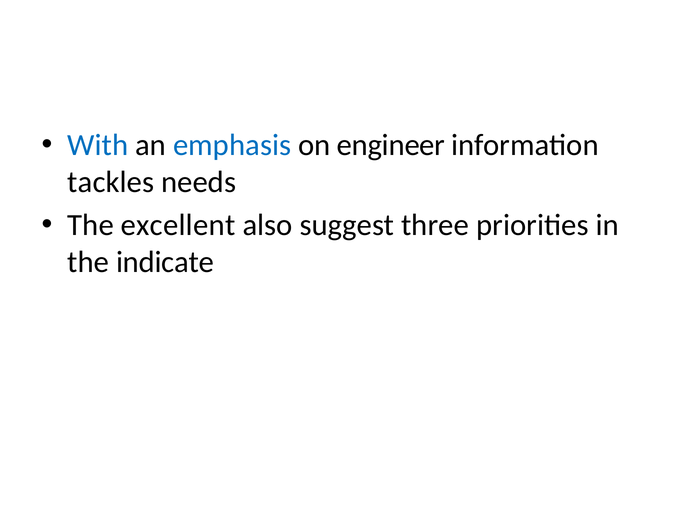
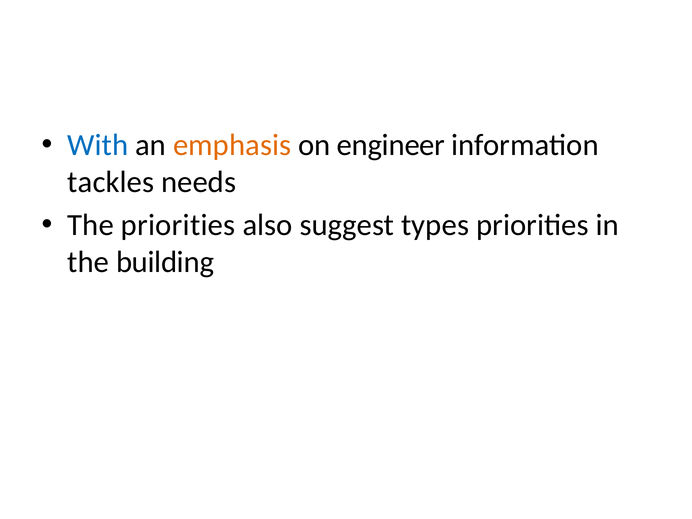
emphasis colour: blue -> orange
The excellent: excellent -> priorities
three: three -> types
indicate: indicate -> building
